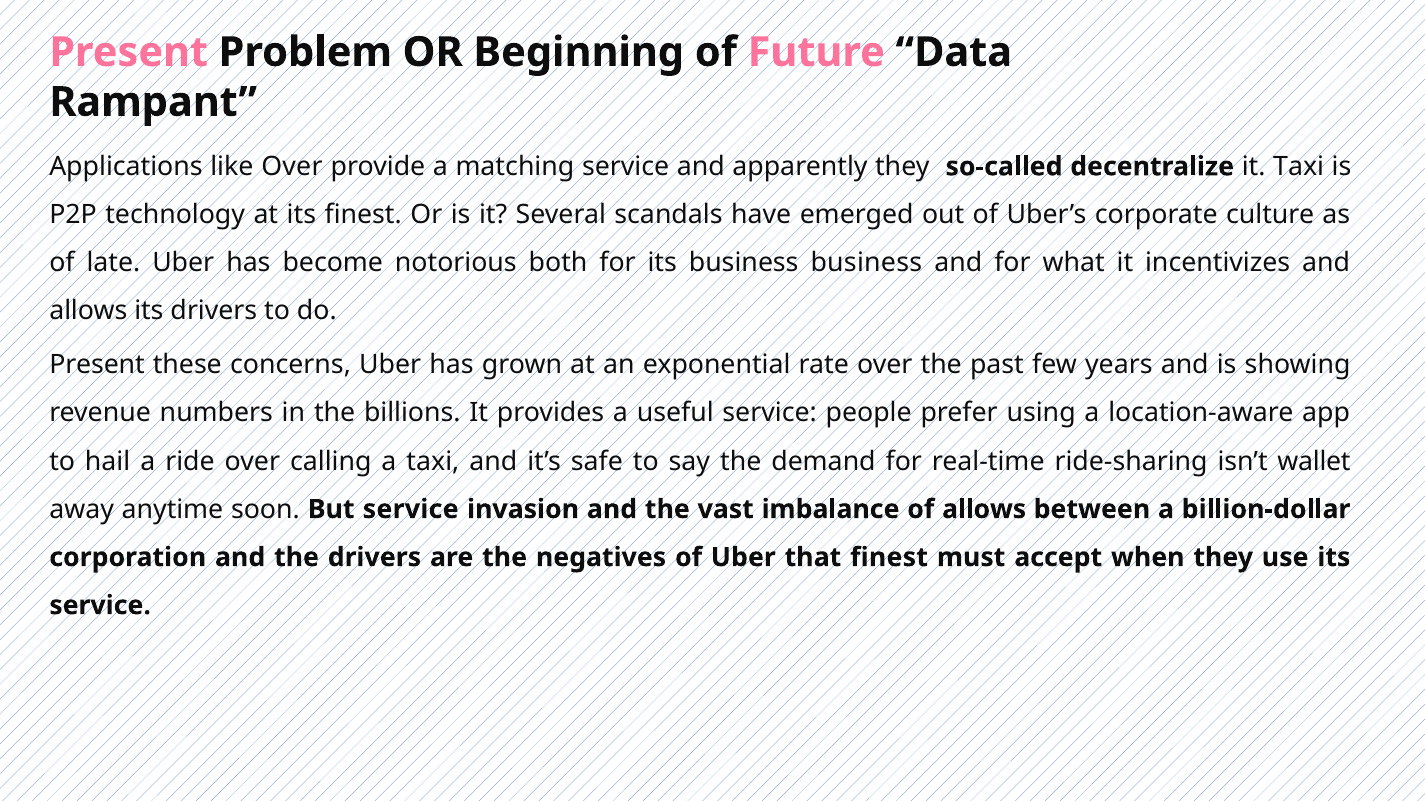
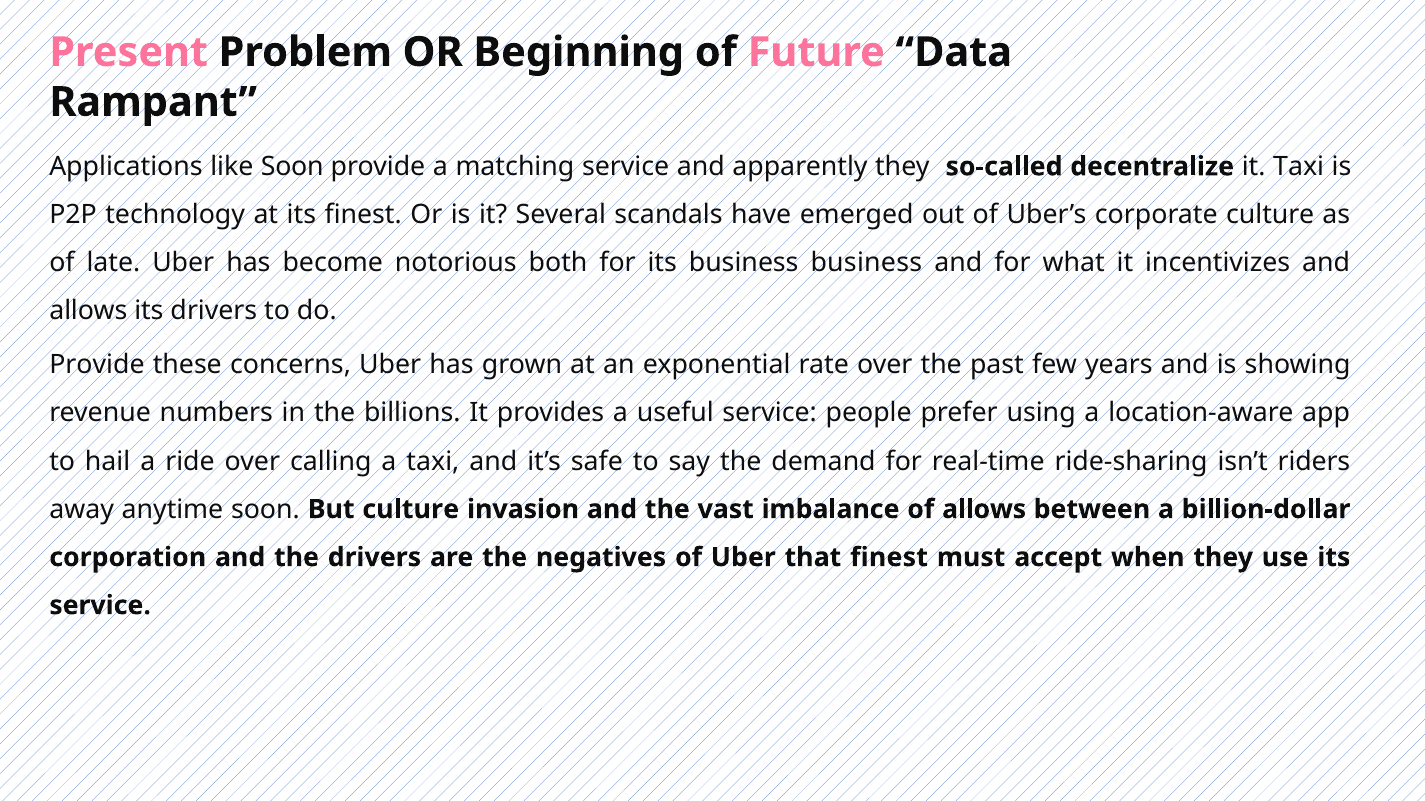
like Over: Over -> Soon
Present at (97, 365): Present -> Provide
wallet: wallet -> riders
But service: service -> culture
